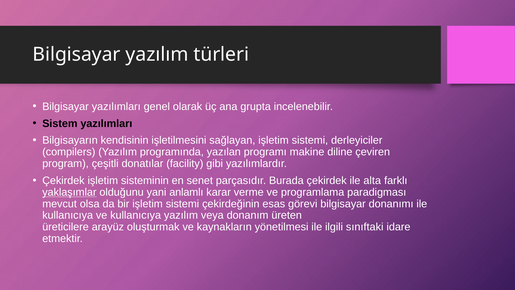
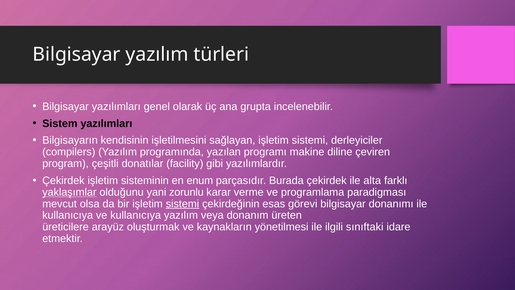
senet: senet -> enum
anlamlı: anlamlı -> zorunlu
sistemi at (182, 204) underline: none -> present
